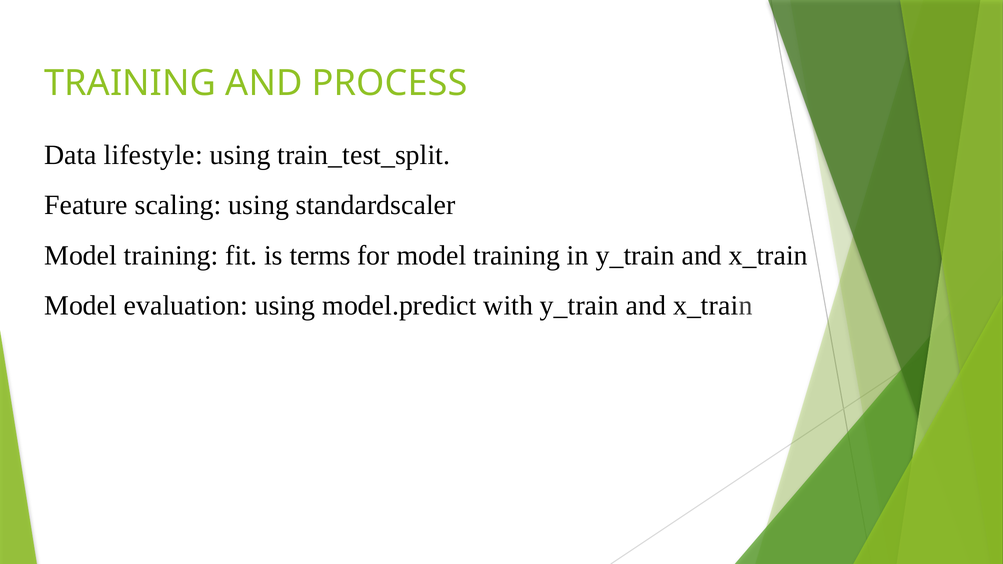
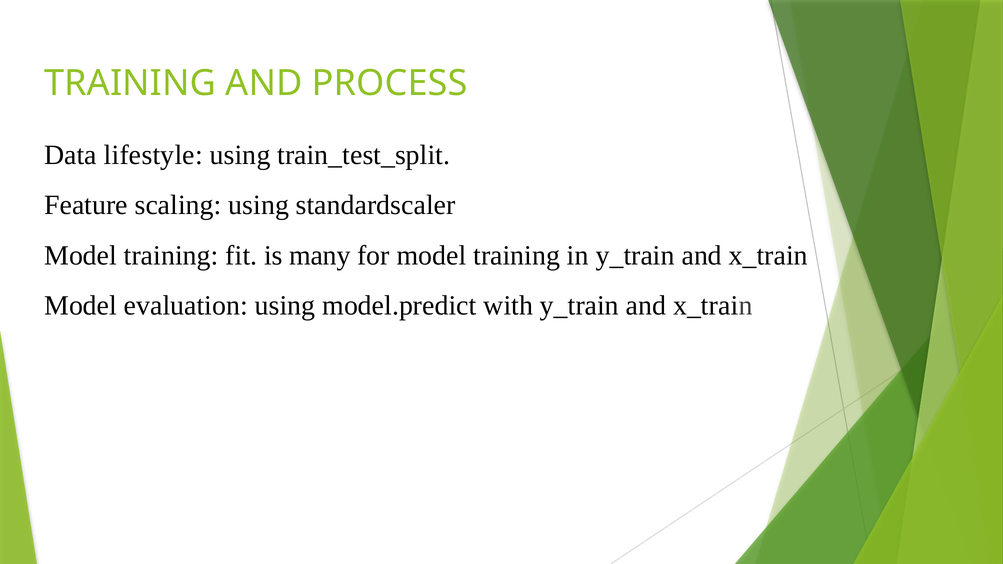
terms: terms -> many
